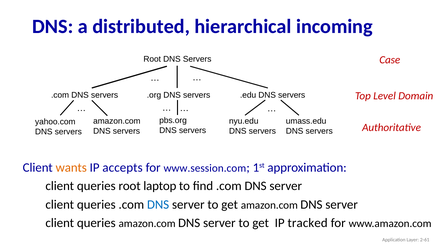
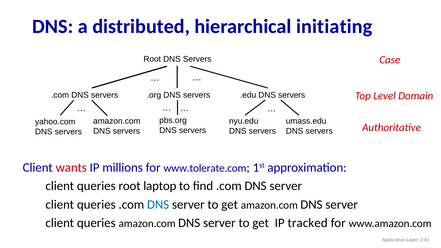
incoming: incoming -> initiating
wants colour: orange -> red
accepts: accepts -> millions
www.session.com: www.session.com -> www.tolerate.com
